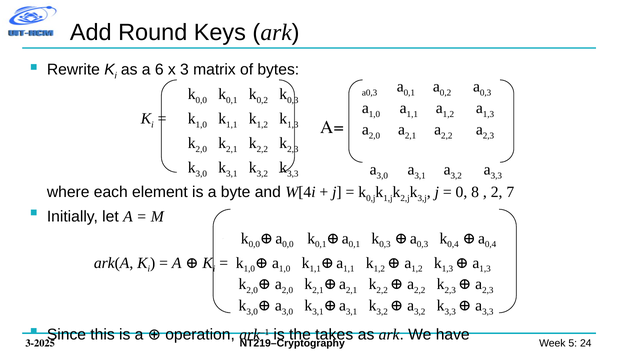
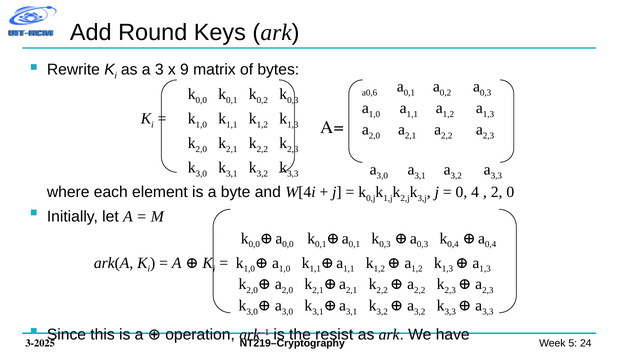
6: 6 -> 3
3: 3 -> 9
a0,3: a0,3 -> a0,6
8: 8 -> 4
2 7: 7 -> 0
takes: takes -> resist
